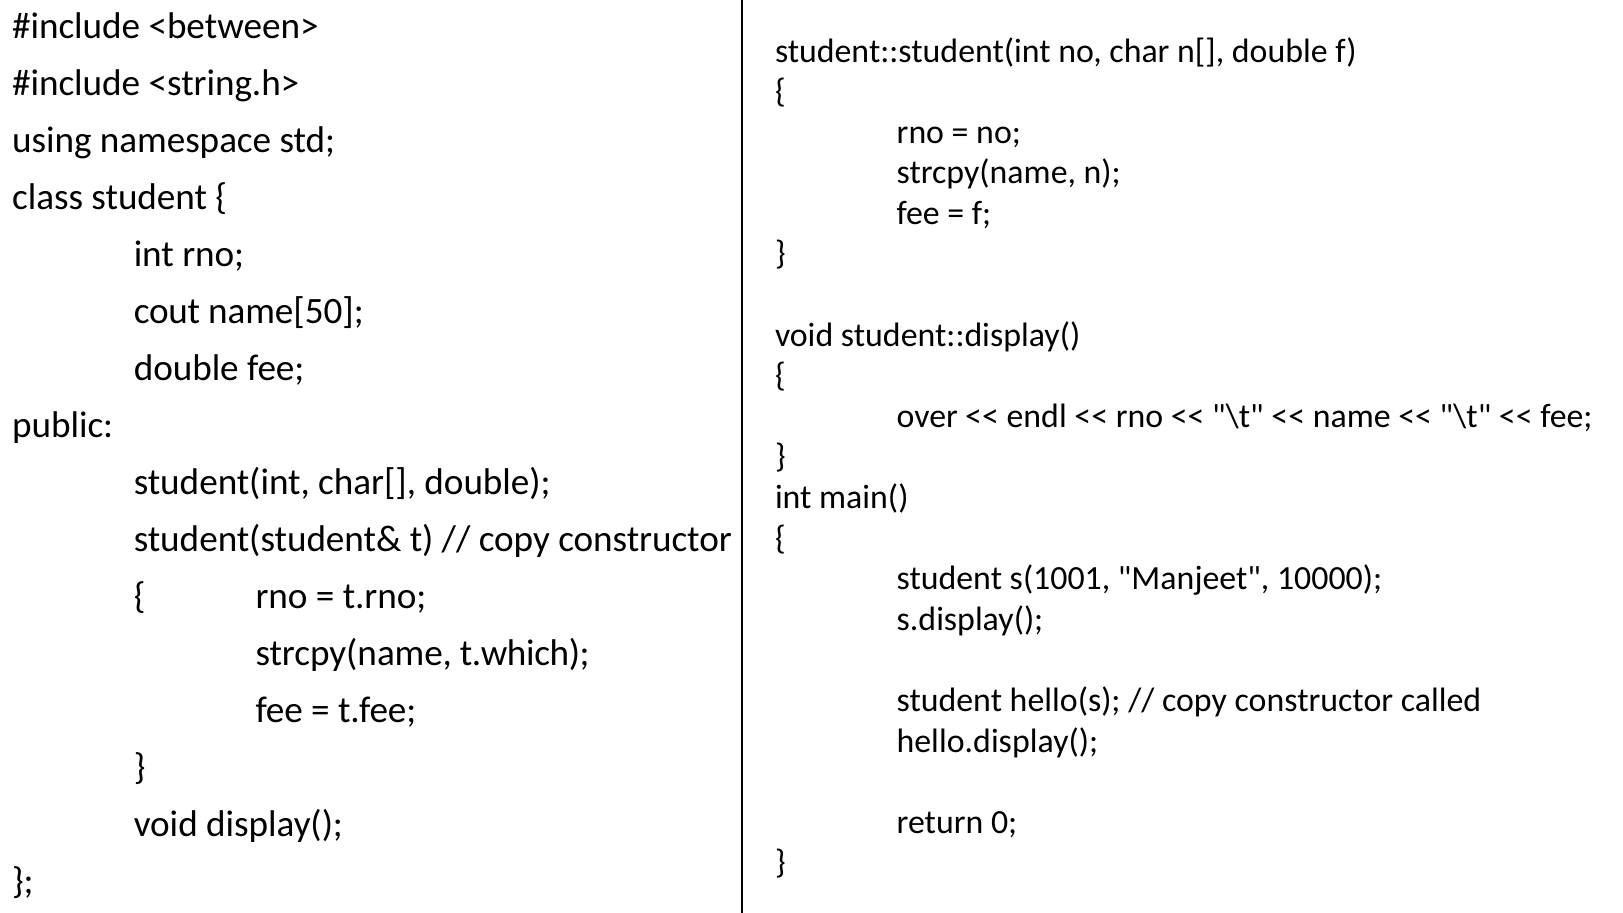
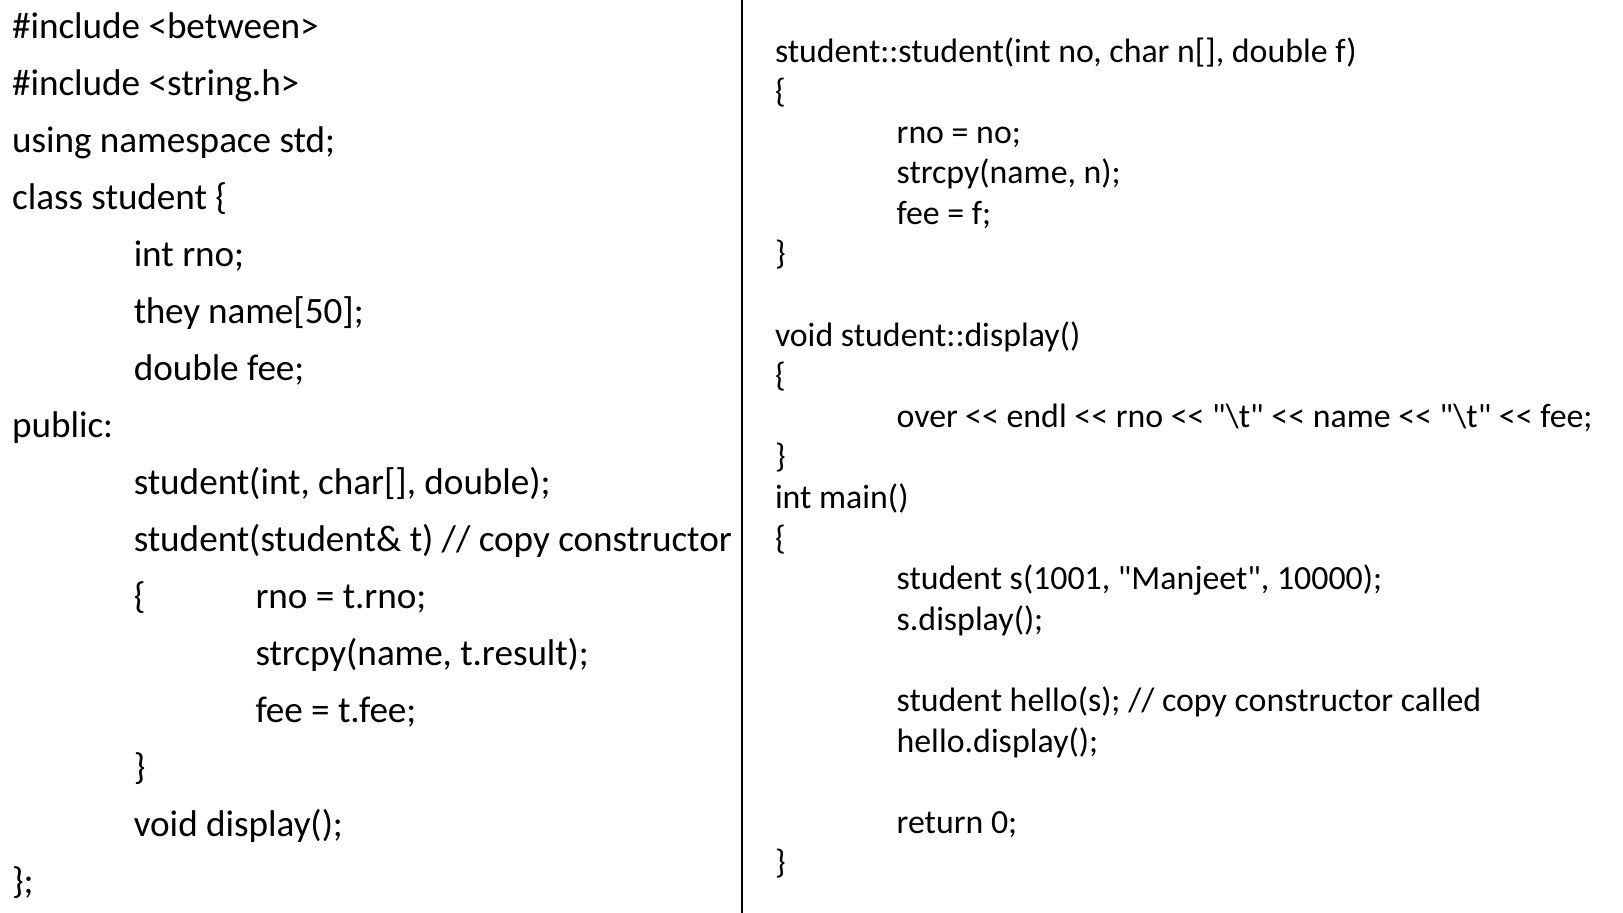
cout: cout -> they
t.which: t.which -> t.result
